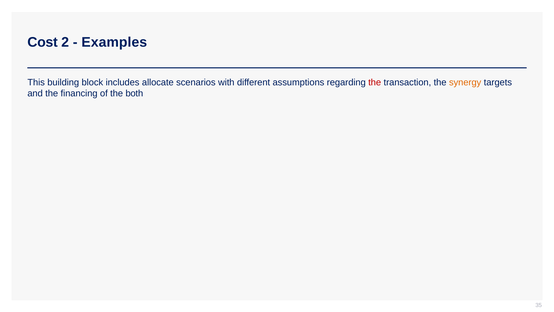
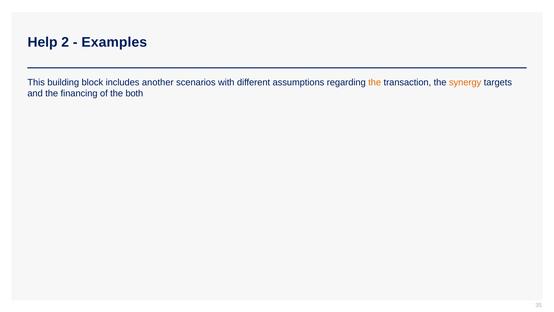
Cost: Cost -> Help
allocate: allocate -> another
the at (375, 82) colour: red -> orange
